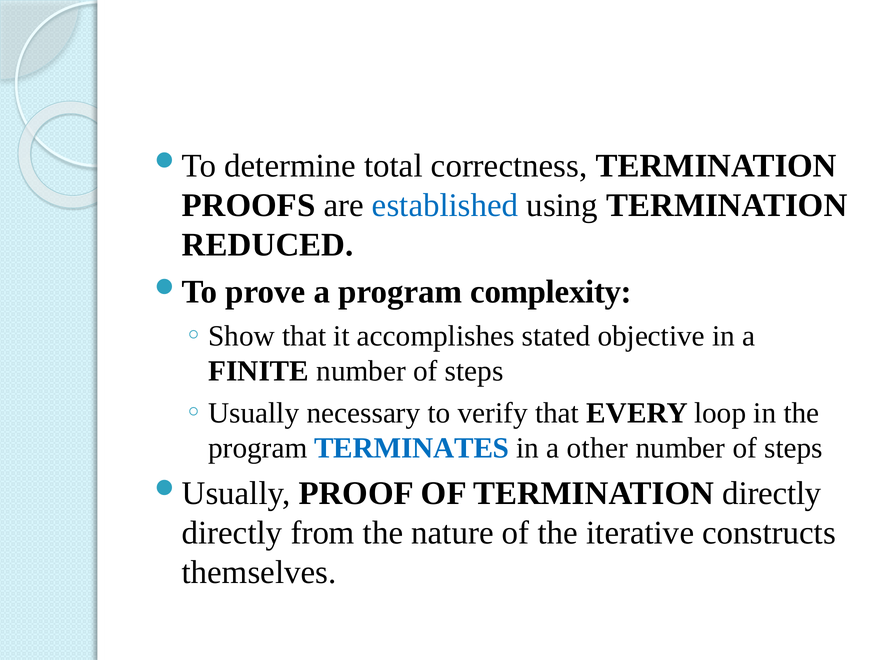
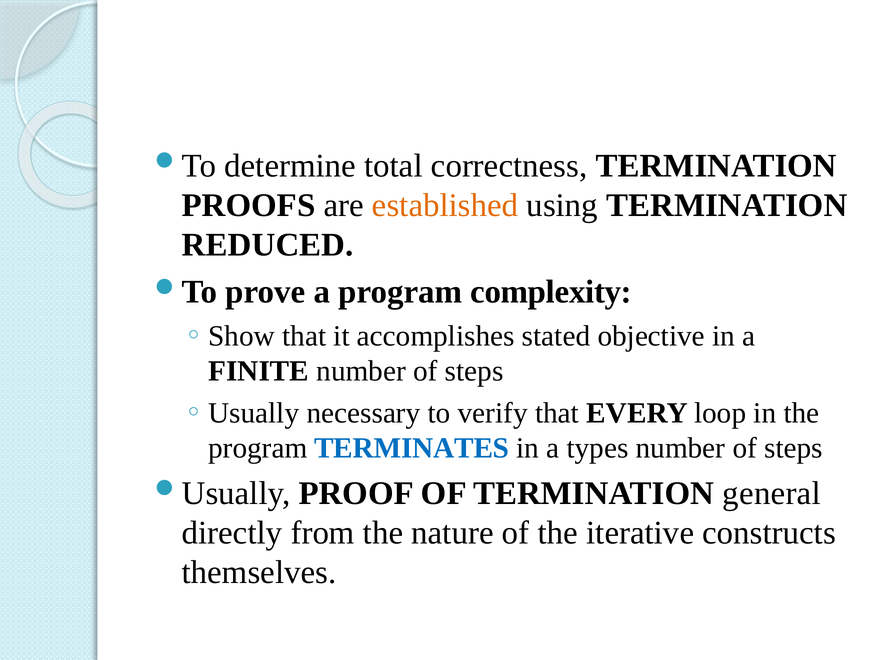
established colour: blue -> orange
other: other -> types
TERMINATION directly: directly -> general
